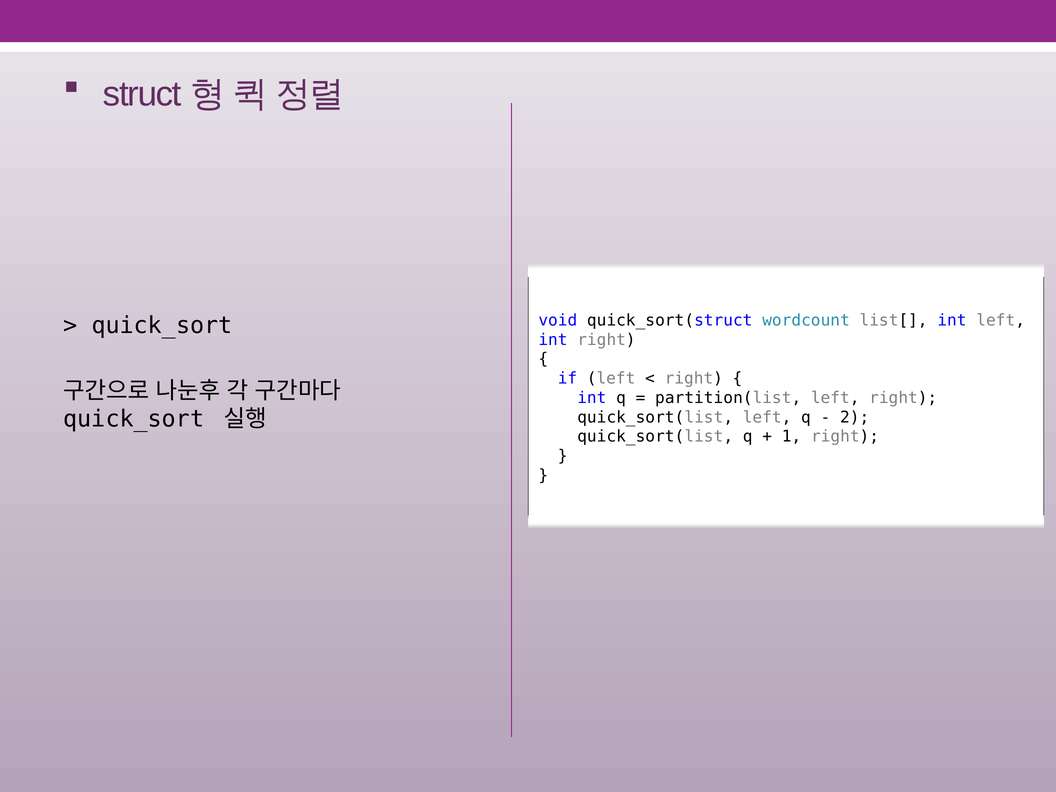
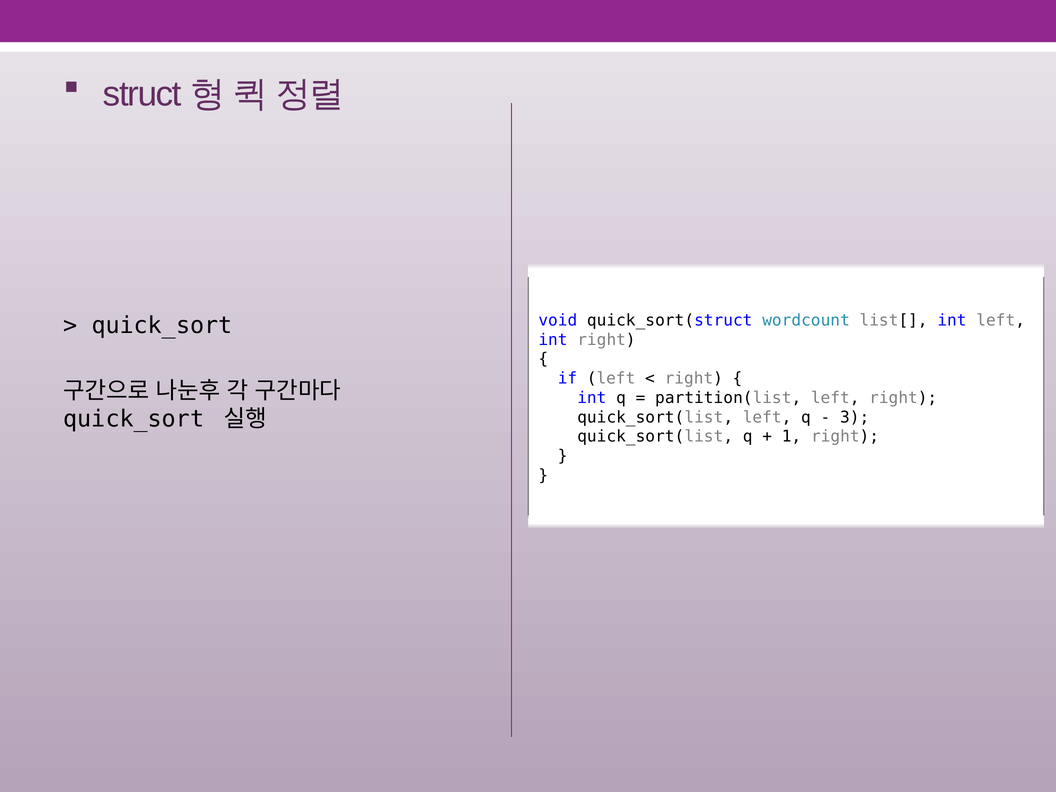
2: 2 -> 3
